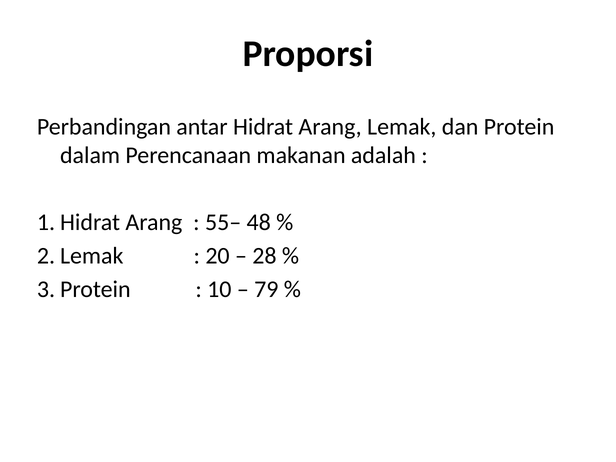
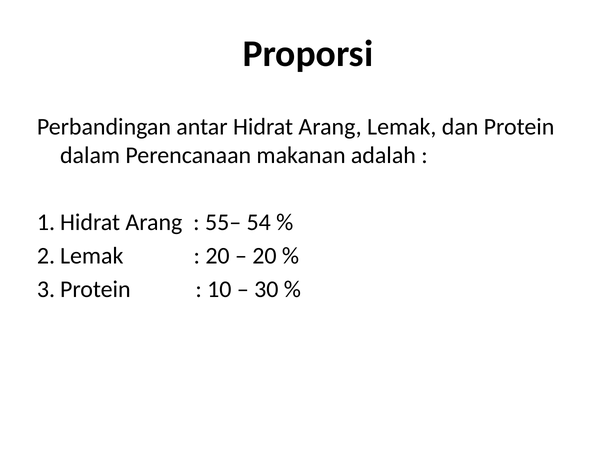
48: 48 -> 54
28 at (264, 256): 28 -> 20
79: 79 -> 30
